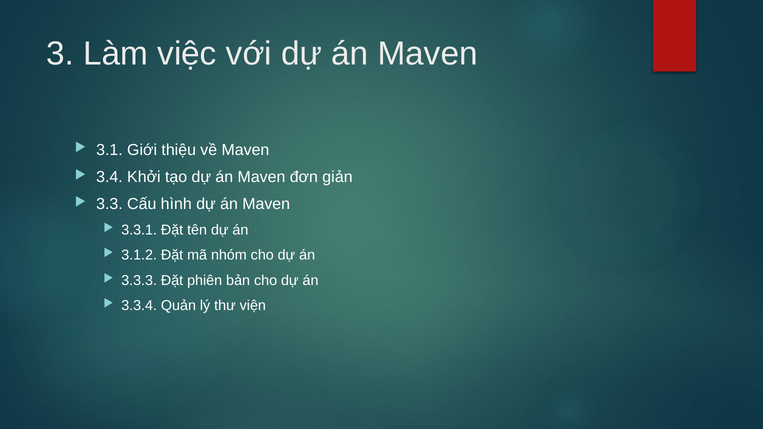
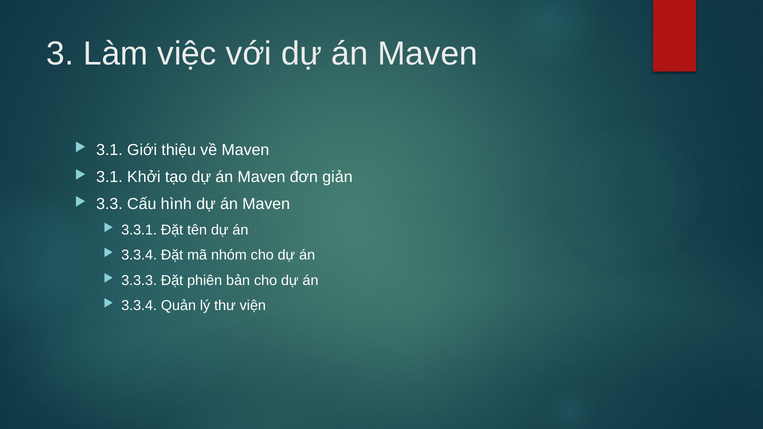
3.4 at (109, 177): 3.4 -> 3.1
3.1.2 at (139, 255): 3.1.2 -> 3.3.4
